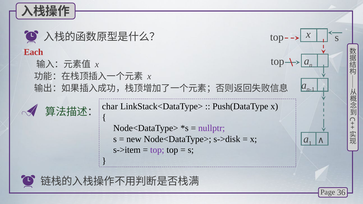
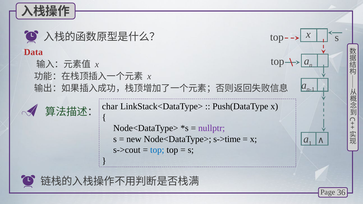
Each: Each -> Data
s->disk: s->disk -> s->time
s->item: s->item -> s->cout
top at (157, 150) colour: purple -> blue
